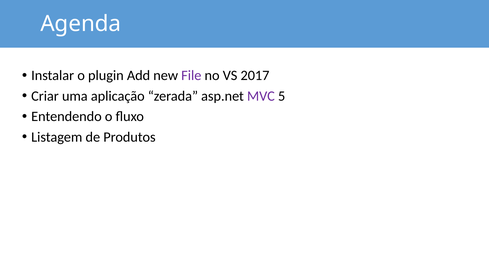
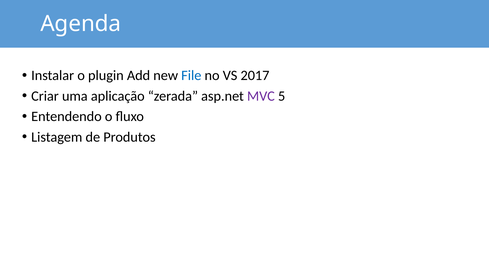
File colour: purple -> blue
